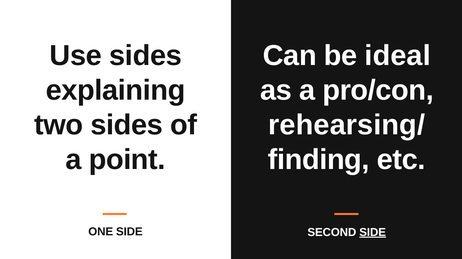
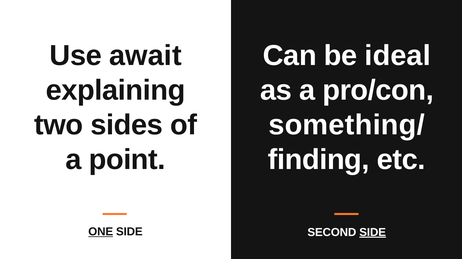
Use sides: sides -> await
rehearsing/: rehearsing/ -> something/
ONE underline: none -> present
